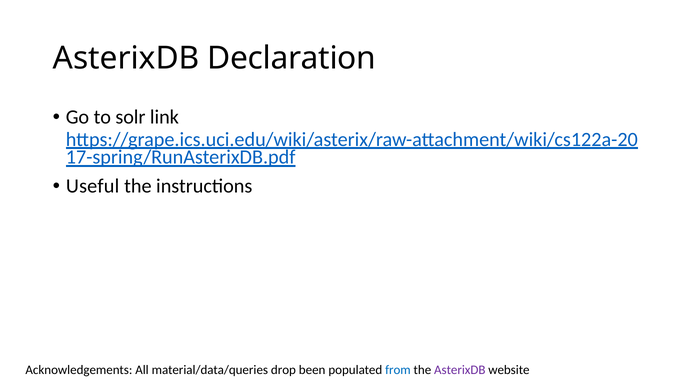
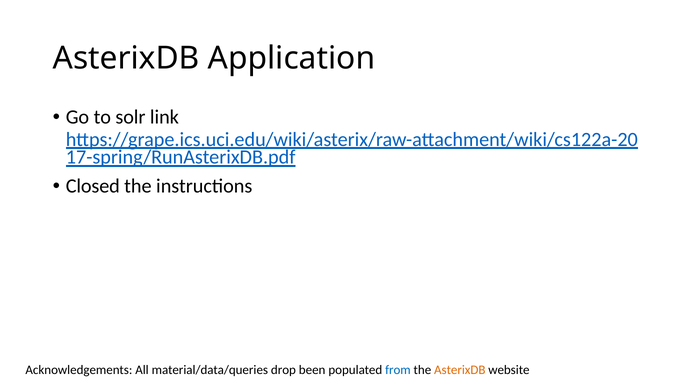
Declaration: Declaration -> Application
Useful: Useful -> Closed
AsterixDB at (460, 370) colour: purple -> orange
